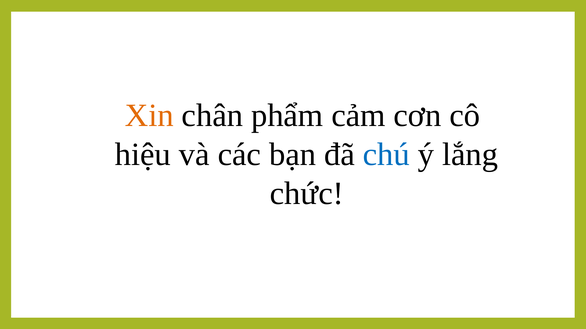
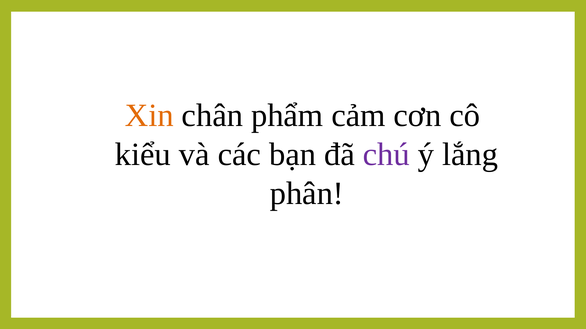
hiệu: hiệu -> kiểu
chú colour: blue -> purple
chức: chức -> phân
